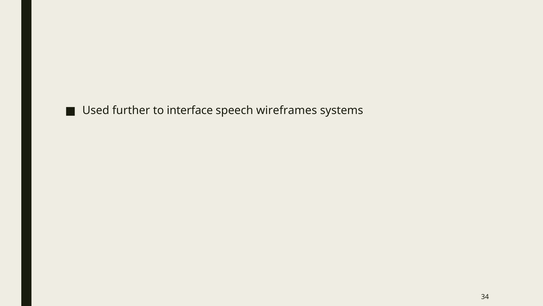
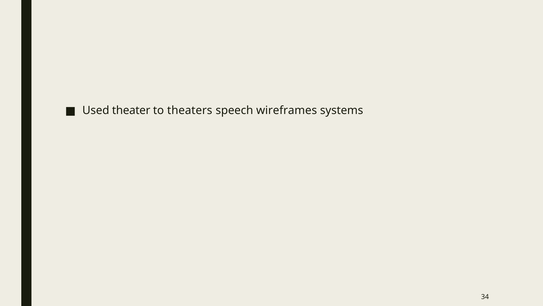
further: further -> theater
interface: interface -> theaters
